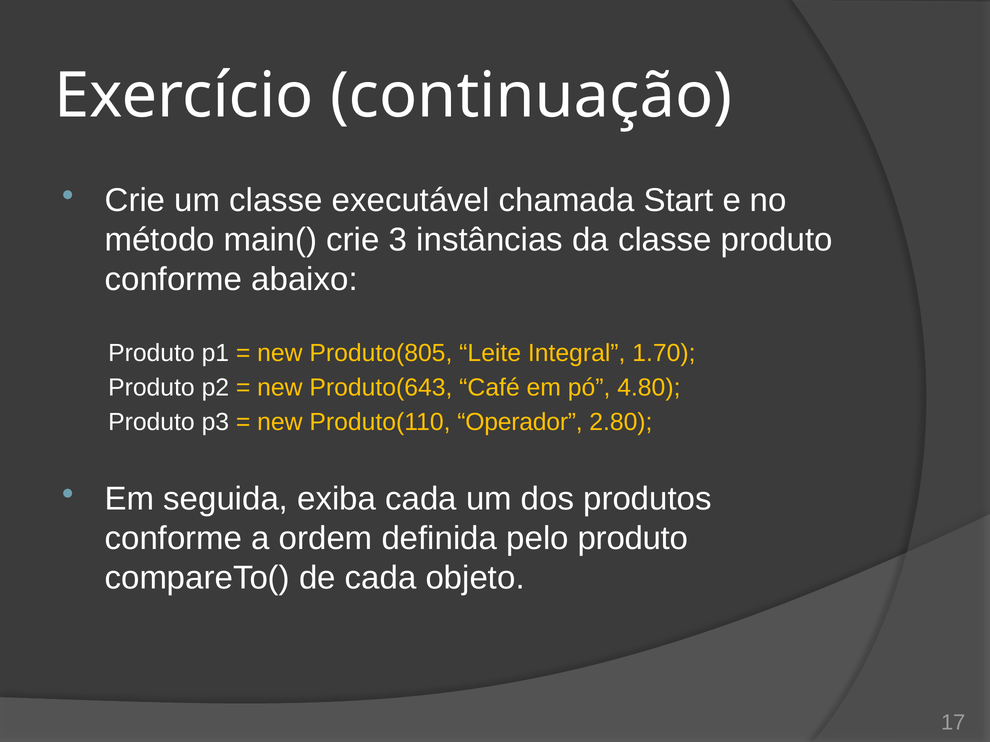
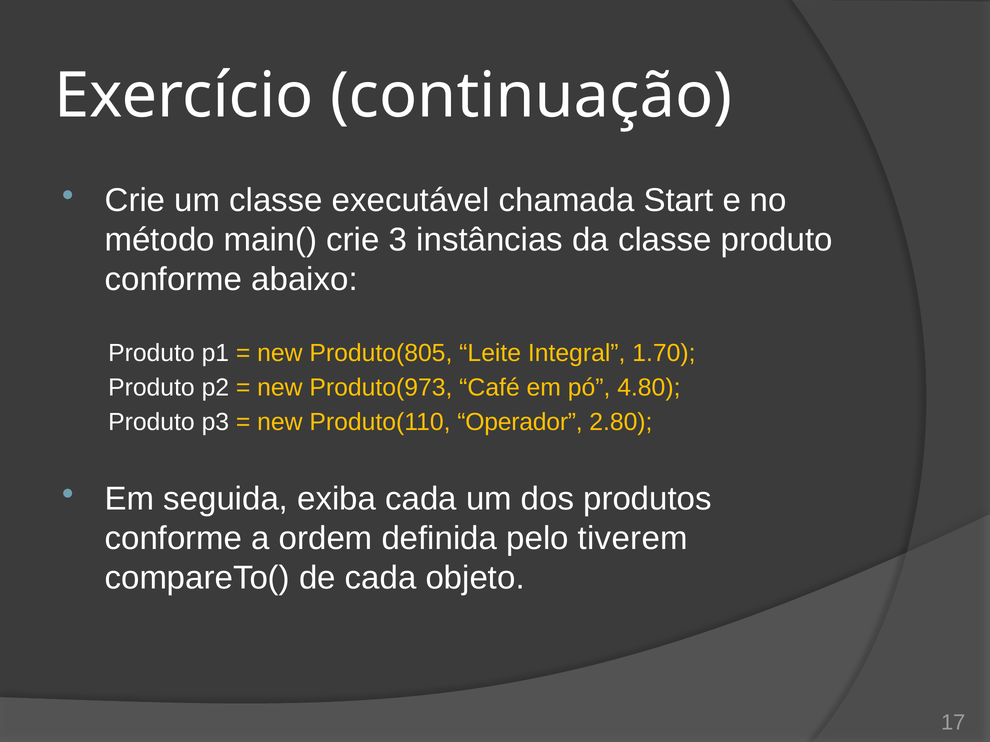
Produto(643: Produto(643 -> Produto(973
pelo produto: produto -> tiverem
